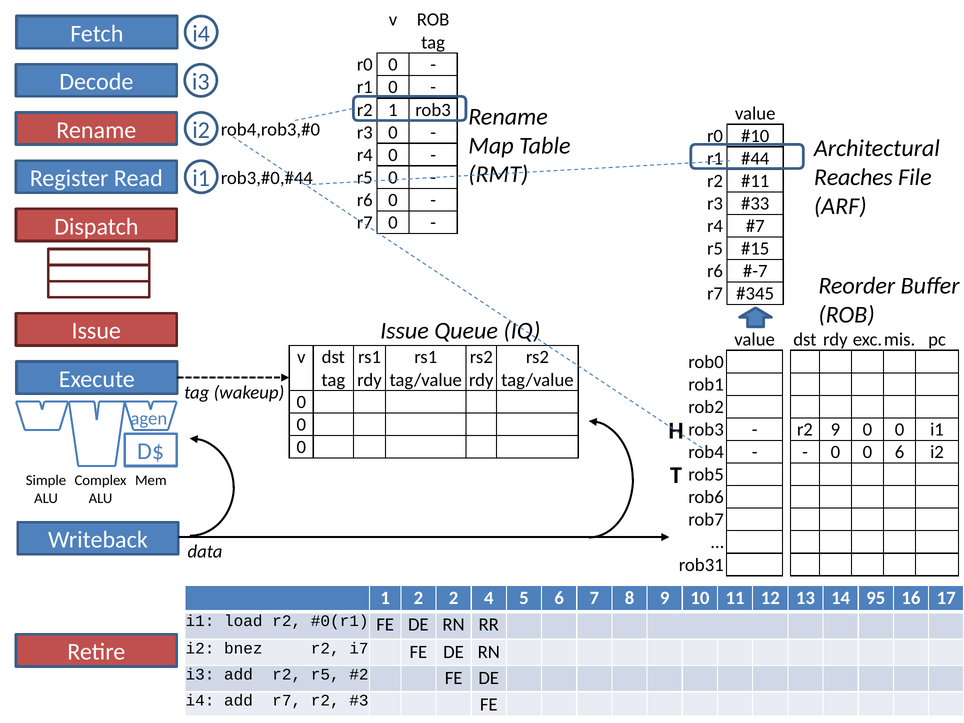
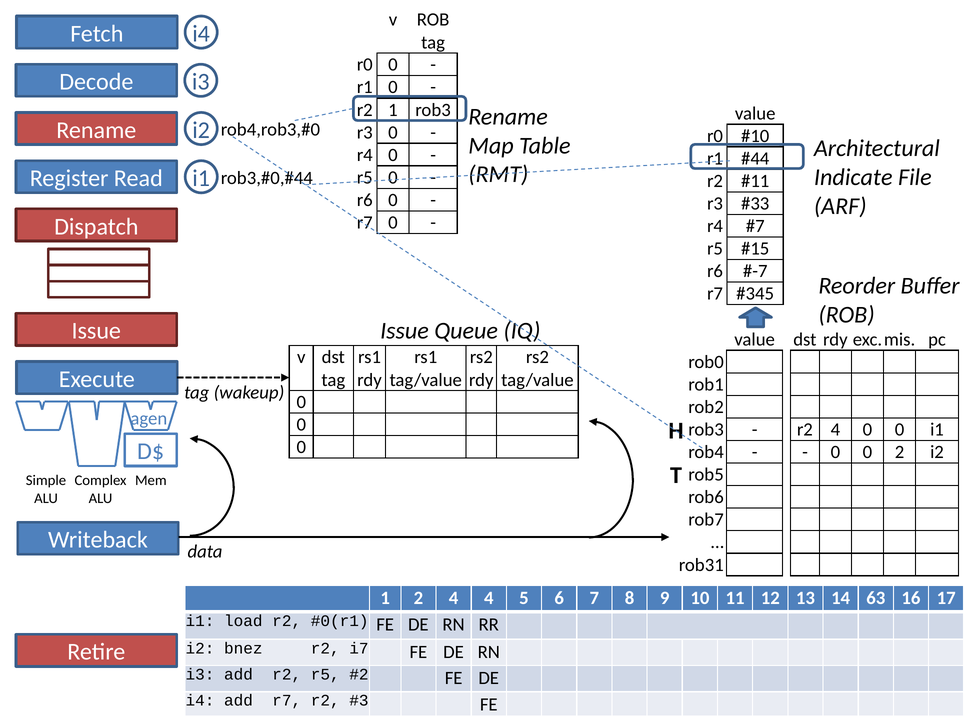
Reaches: Reaches -> Indicate
r2 9: 9 -> 4
0 6: 6 -> 2
2 2: 2 -> 4
95: 95 -> 63
